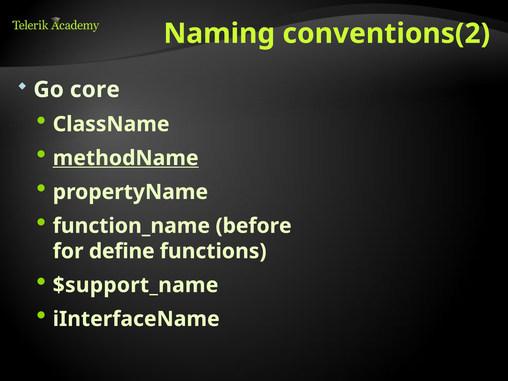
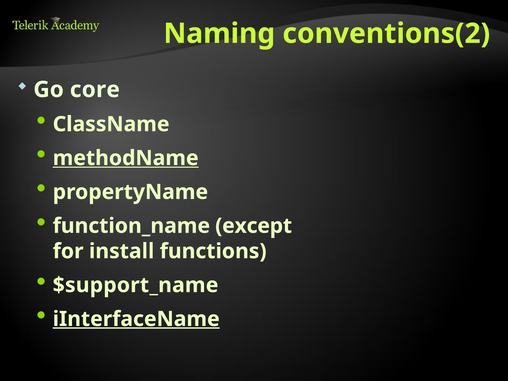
before: before -> except
define: define -> install
iInterfaceName underline: none -> present
